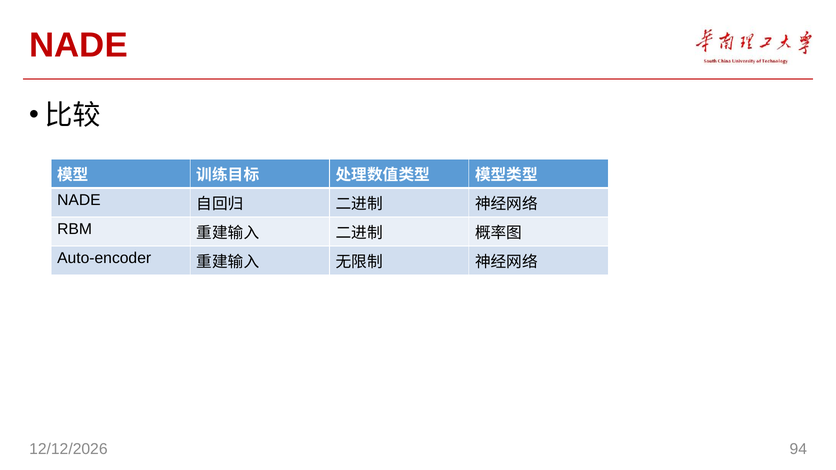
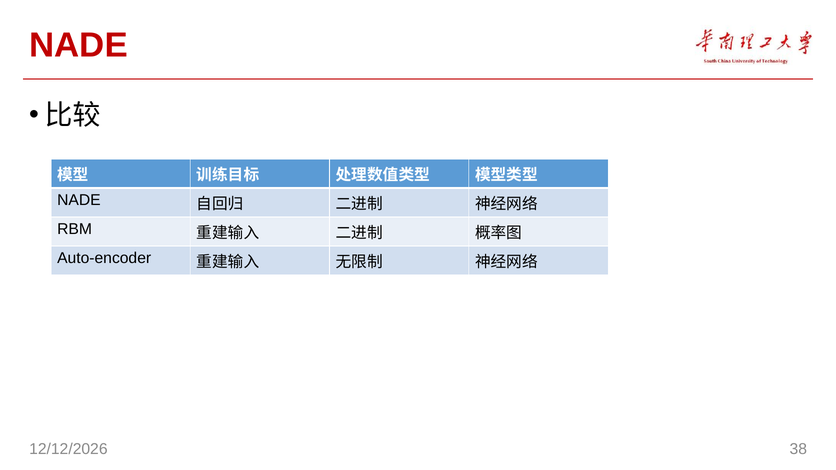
94: 94 -> 38
